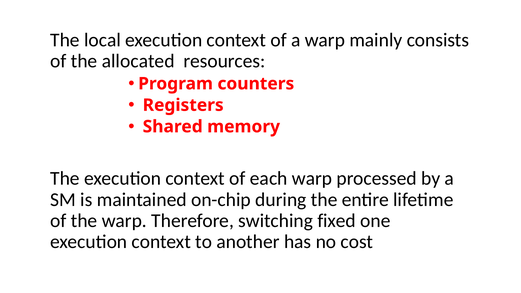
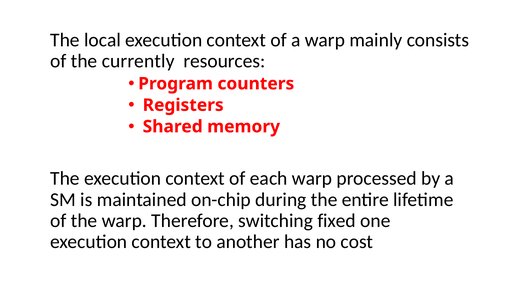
allocated: allocated -> currently
